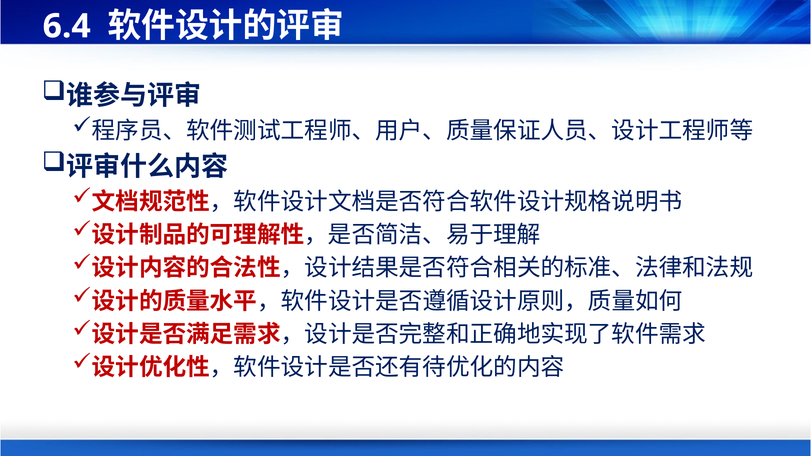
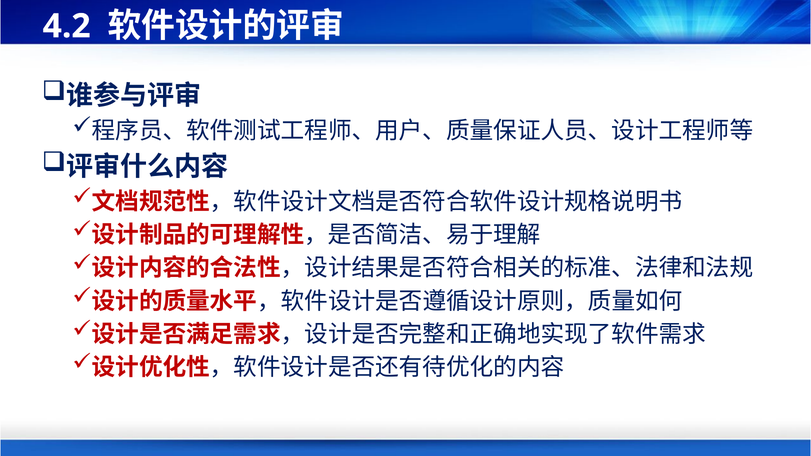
6.4: 6.4 -> 4.2
